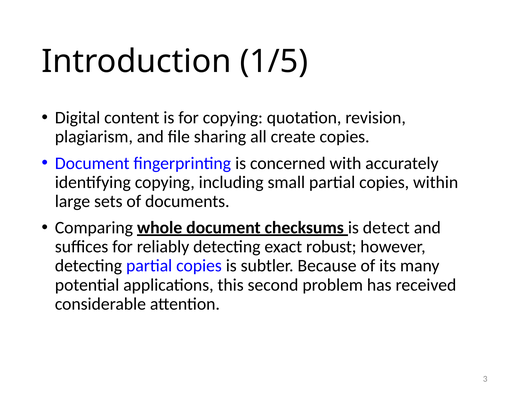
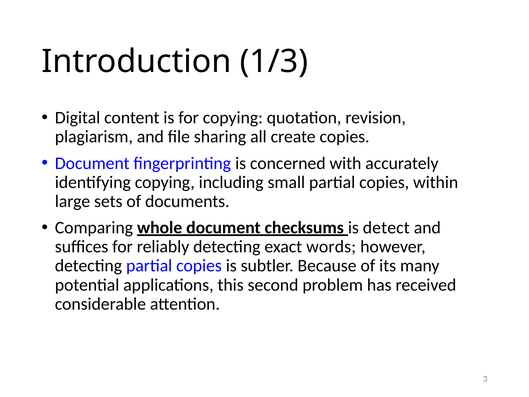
1/5: 1/5 -> 1/3
robust: robust -> words
